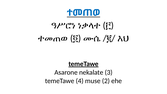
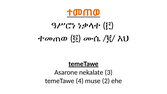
ተመጠወ at (84, 13) colour: blue -> orange
